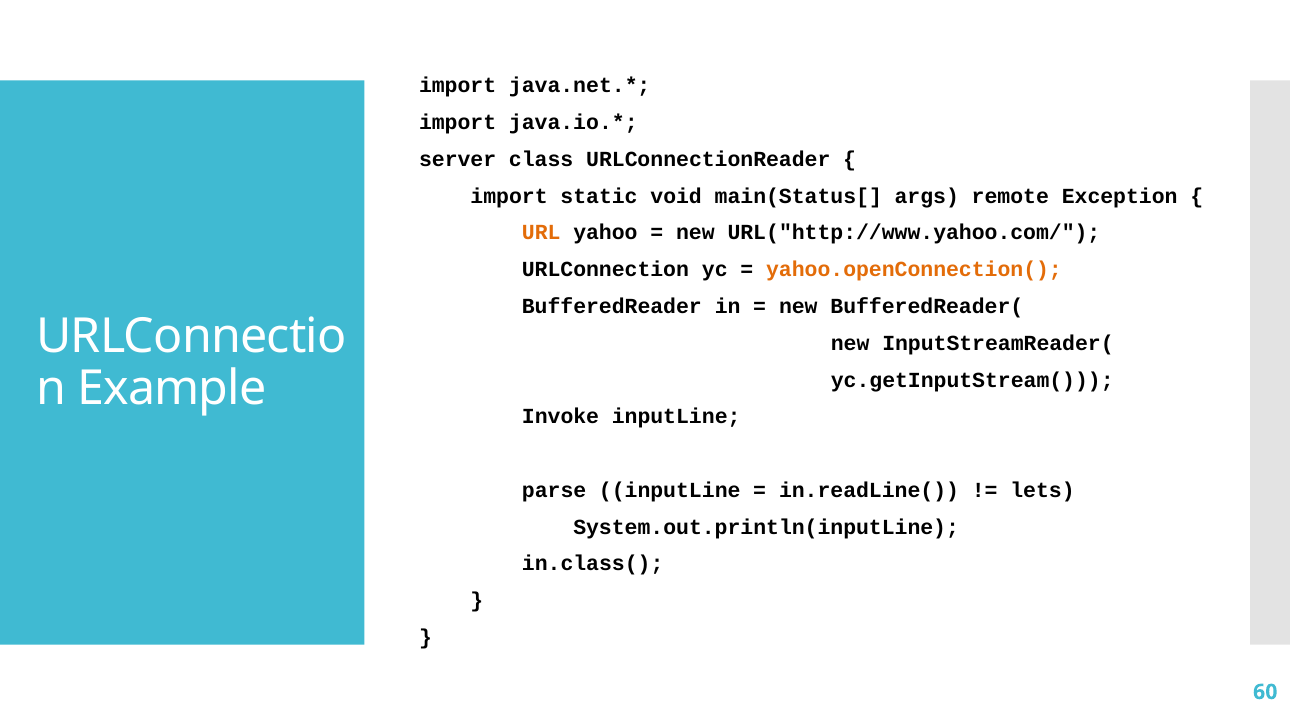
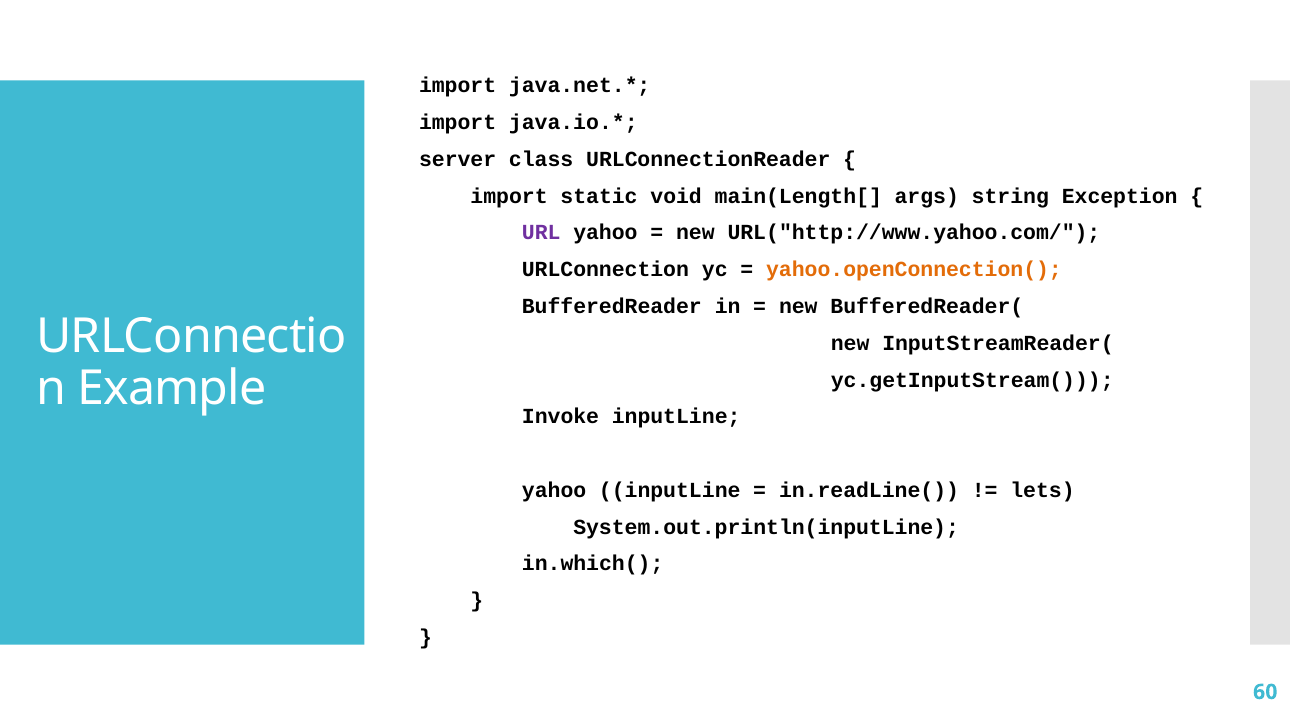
main(Status[: main(Status[ -> main(Length[
remote: remote -> string
URL colour: orange -> purple
parse at (554, 490): parse -> yahoo
in.class(: in.class( -> in.which(
